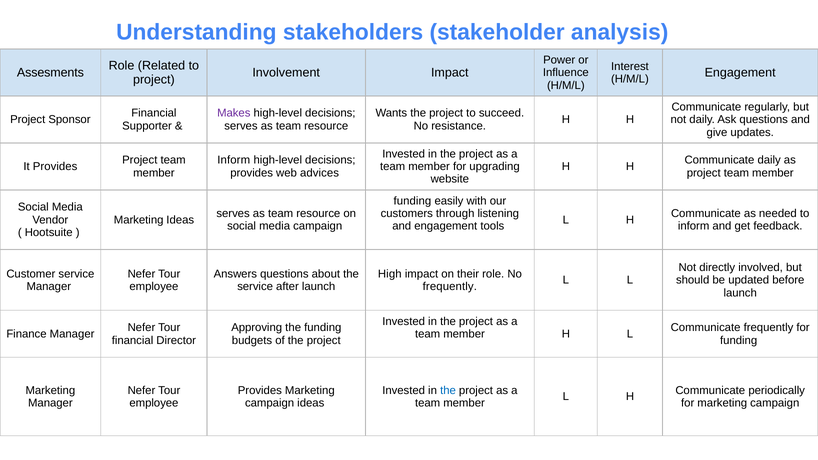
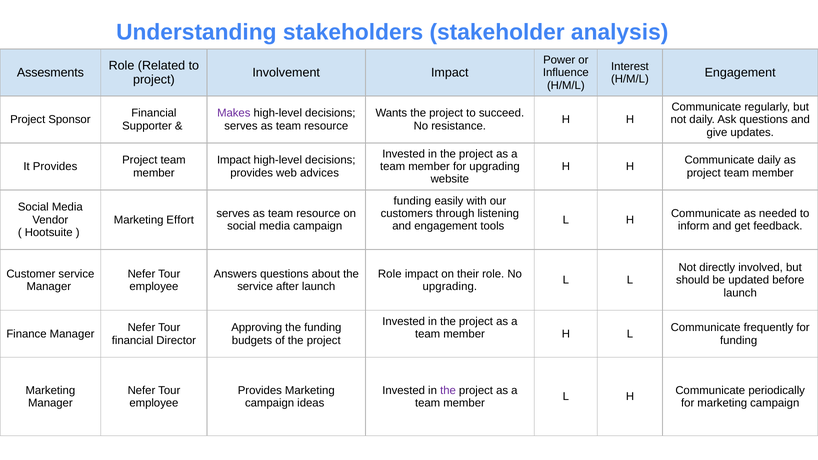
Inform at (234, 160): Inform -> Impact
Marketing Ideas: Ideas -> Effort
High at (390, 274): High -> Role
frequently at (450, 287): frequently -> upgrading
the at (448, 390) colour: blue -> purple
